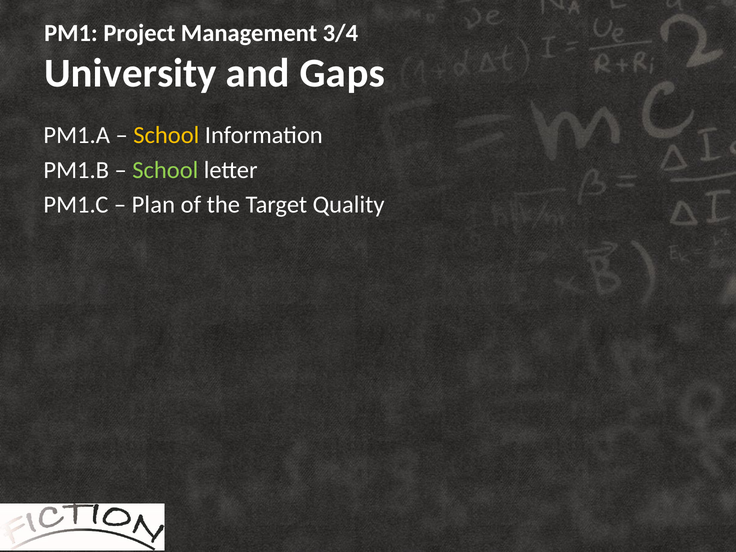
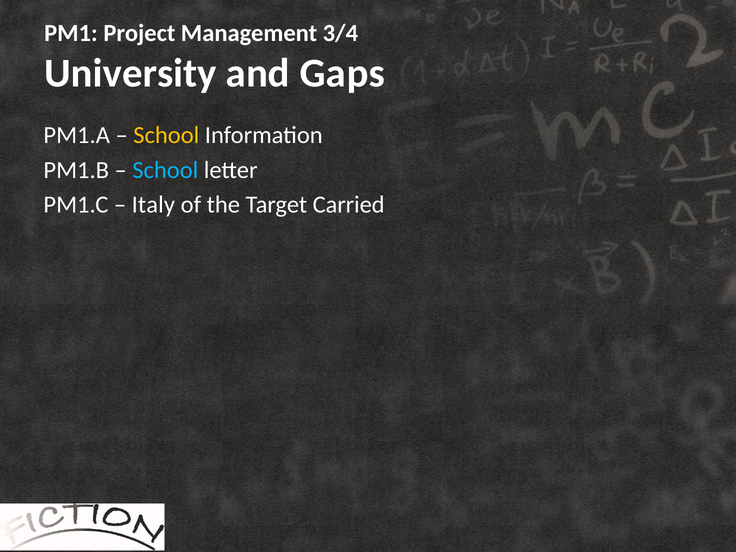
School at (165, 170) colour: light green -> light blue
Plan: Plan -> Italy
Quality: Quality -> Carried
